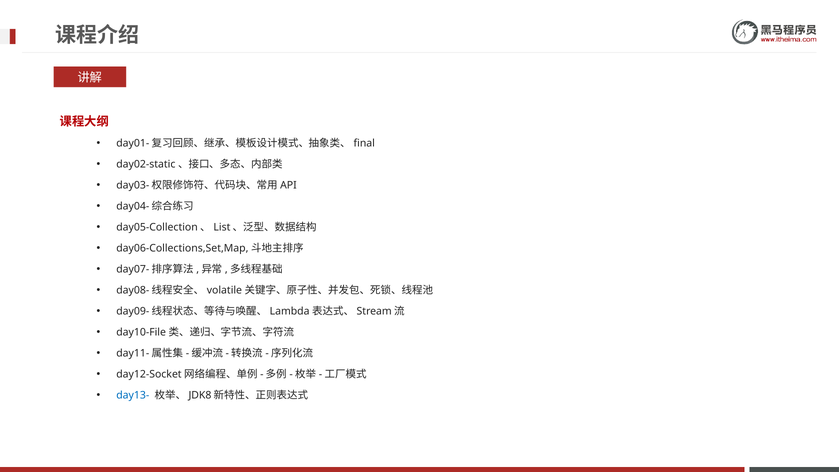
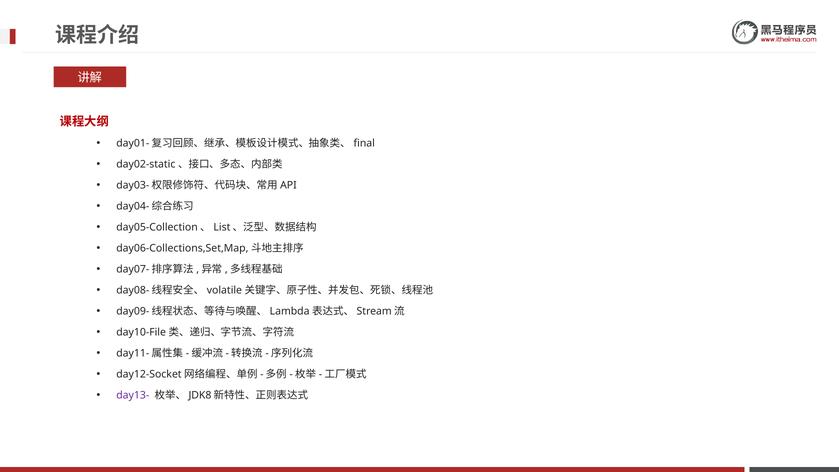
day13- colour: blue -> purple
